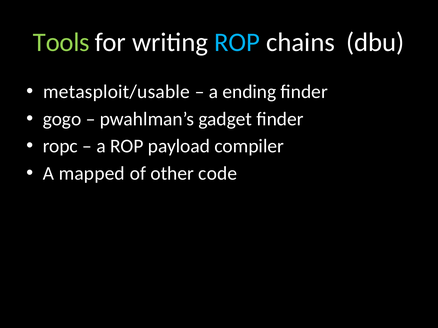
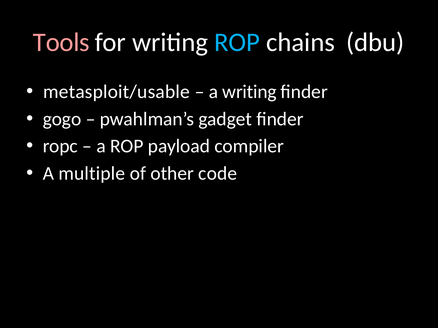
Tools colour: light green -> pink
a ending: ending -> writing
mapped: mapped -> multiple
